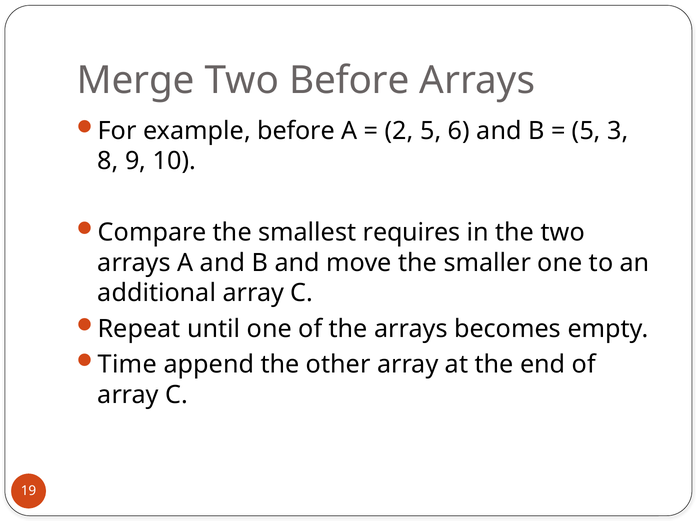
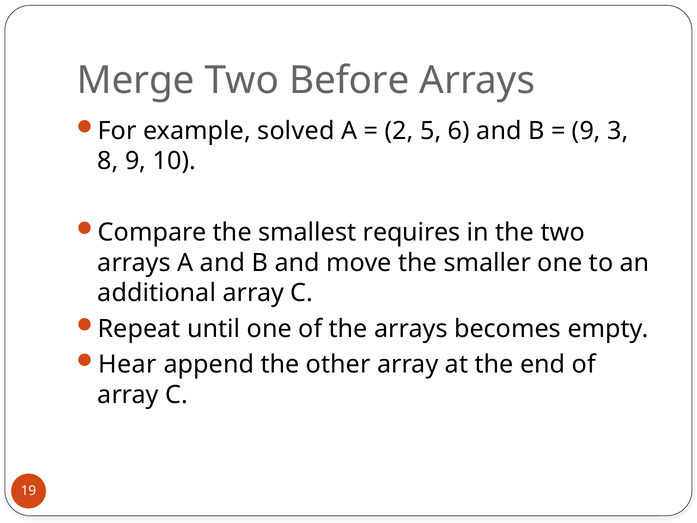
example before: before -> solved
5 at (586, 131): 5 -> 9
Time: Time -> Hear
